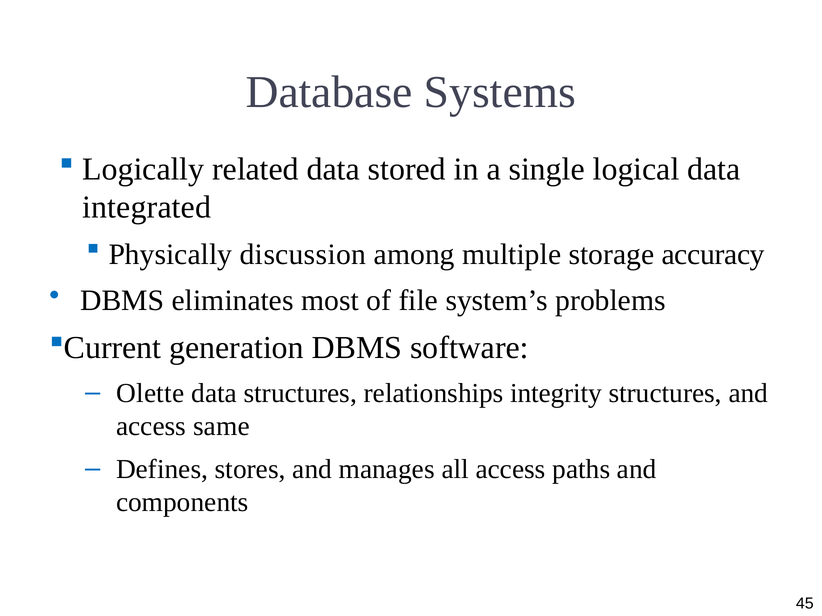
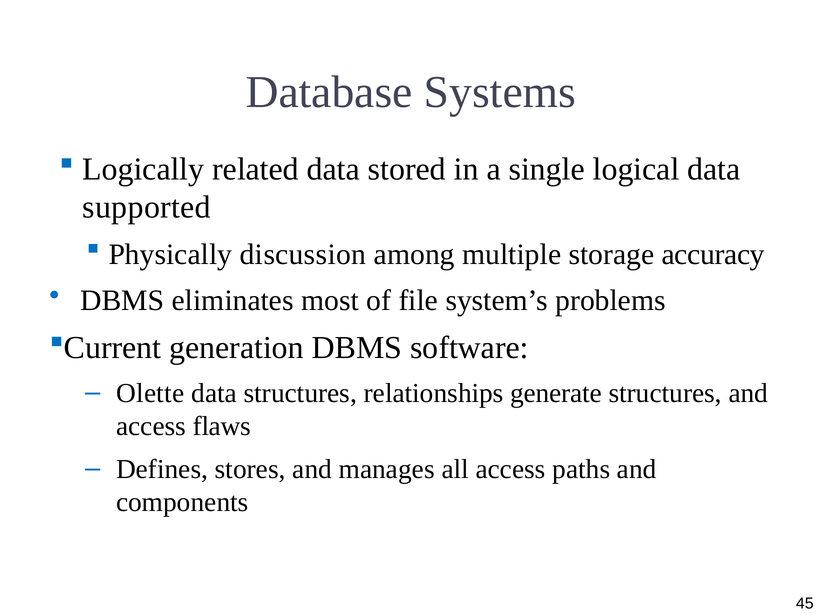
integrated: integrated -> supported
integrity: integrity -> generate
same: same -> flaws
